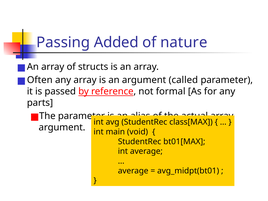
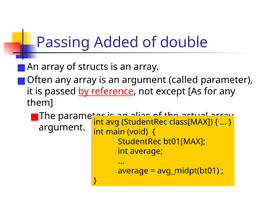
nature: nature -> double
formal: formal -> except
parts: parts -> them
